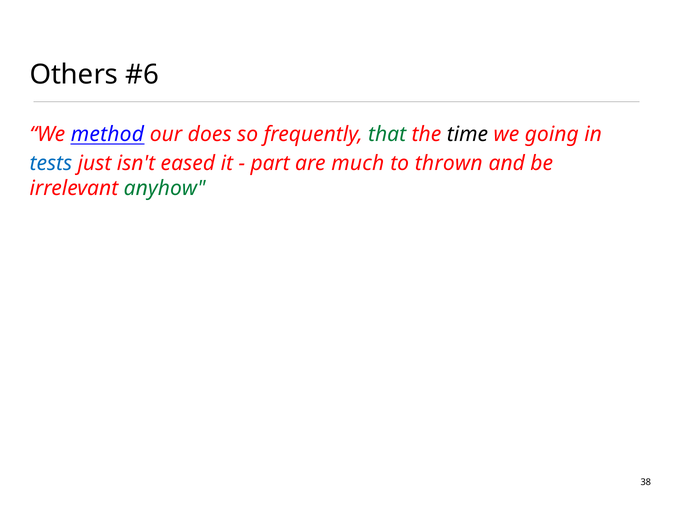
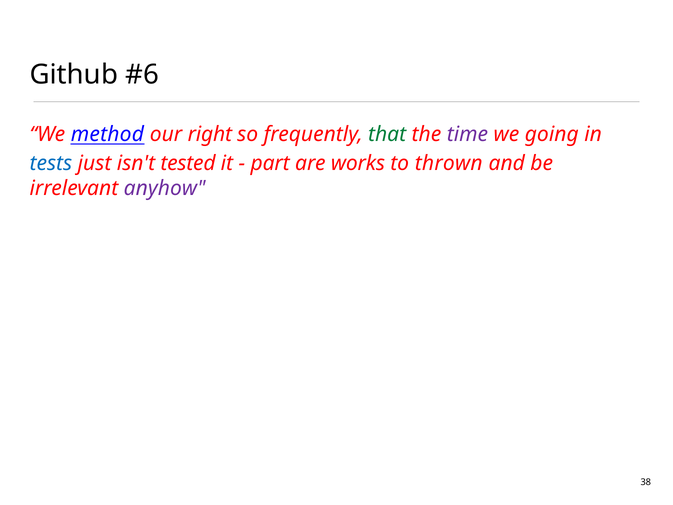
Others: Others -> Github
does: does -> right
time colour: black -> purple
eased: eased -> tested
much: much -> works
anyhow colour: green -> purple
